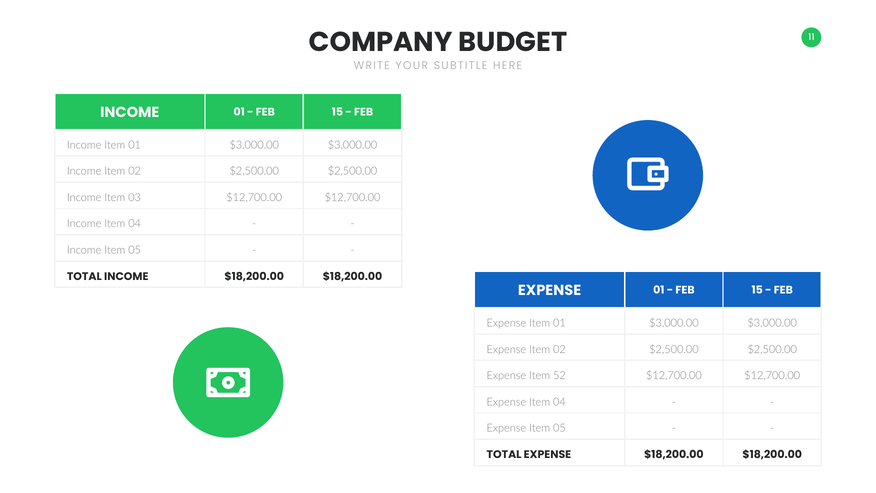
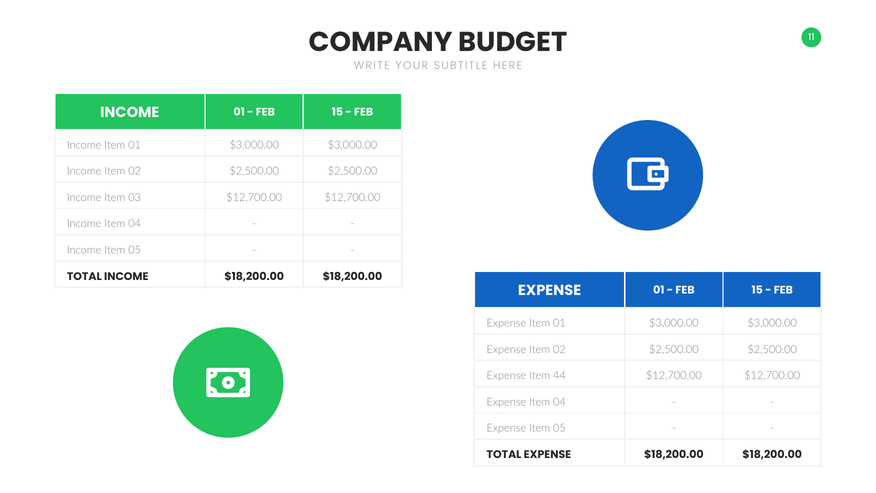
52: 52 -> 44
